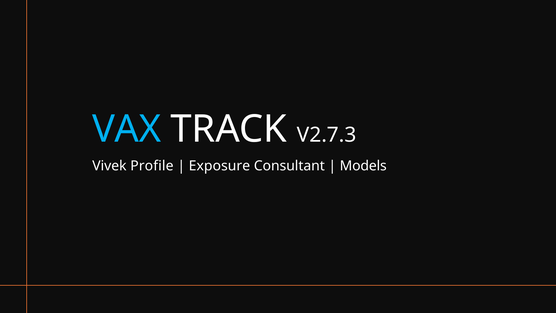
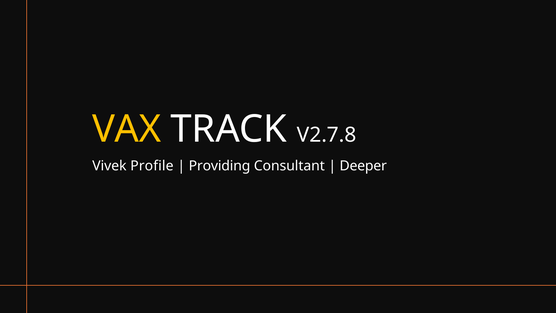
VAX colour: light blue -> yellow
V2.7.3: V2.7.3 -> V2.7.8
Exposure: Exposure -> Providing
Models: Models -> Deeper
